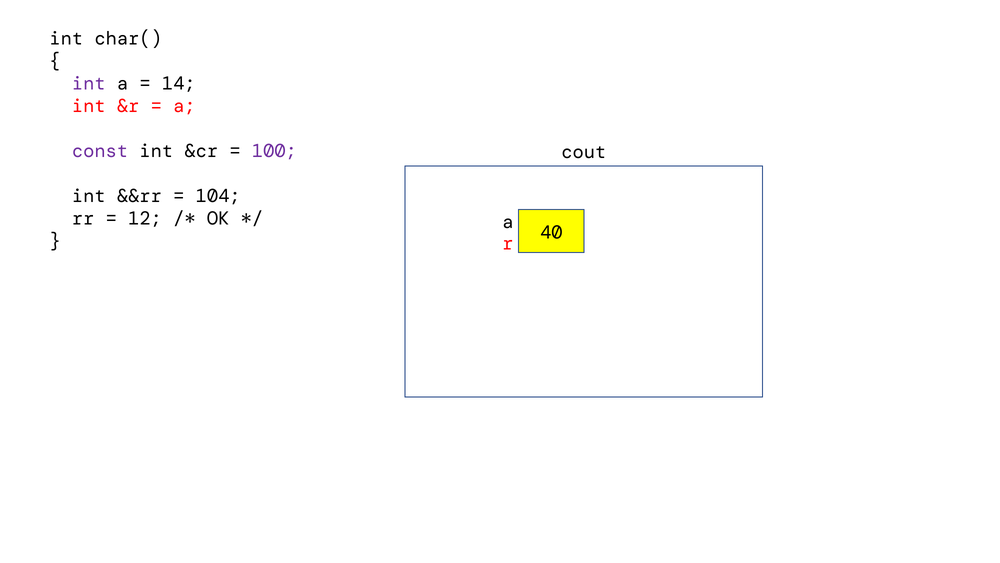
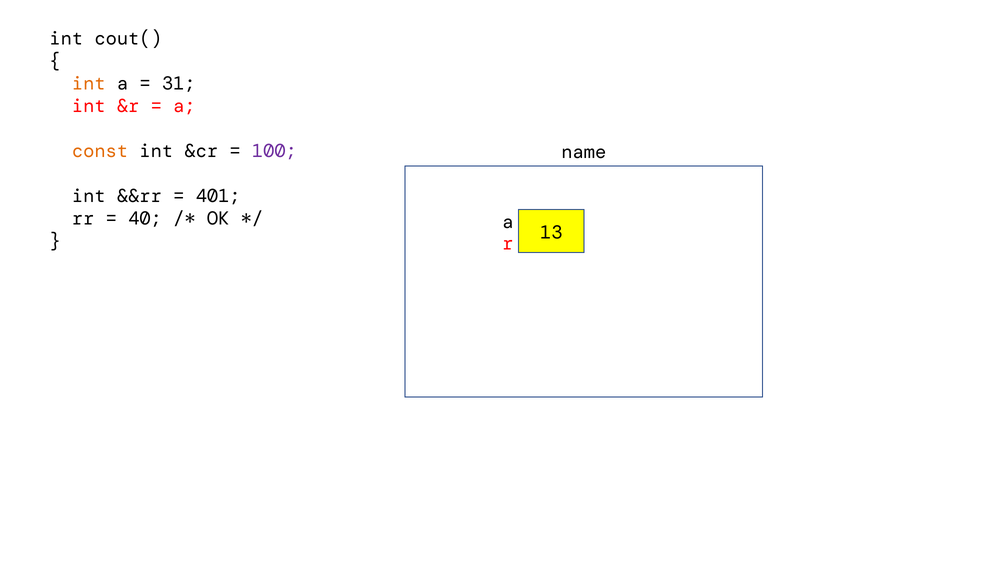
char(: char( -> cout(
int at (89, 83) colour: purple -> orange
14: 14 -> 31
const colour: purple -> orange
cout: cout -> name
104: 104 -> 401
12: 12 -> 40
40: 40 -> 13
